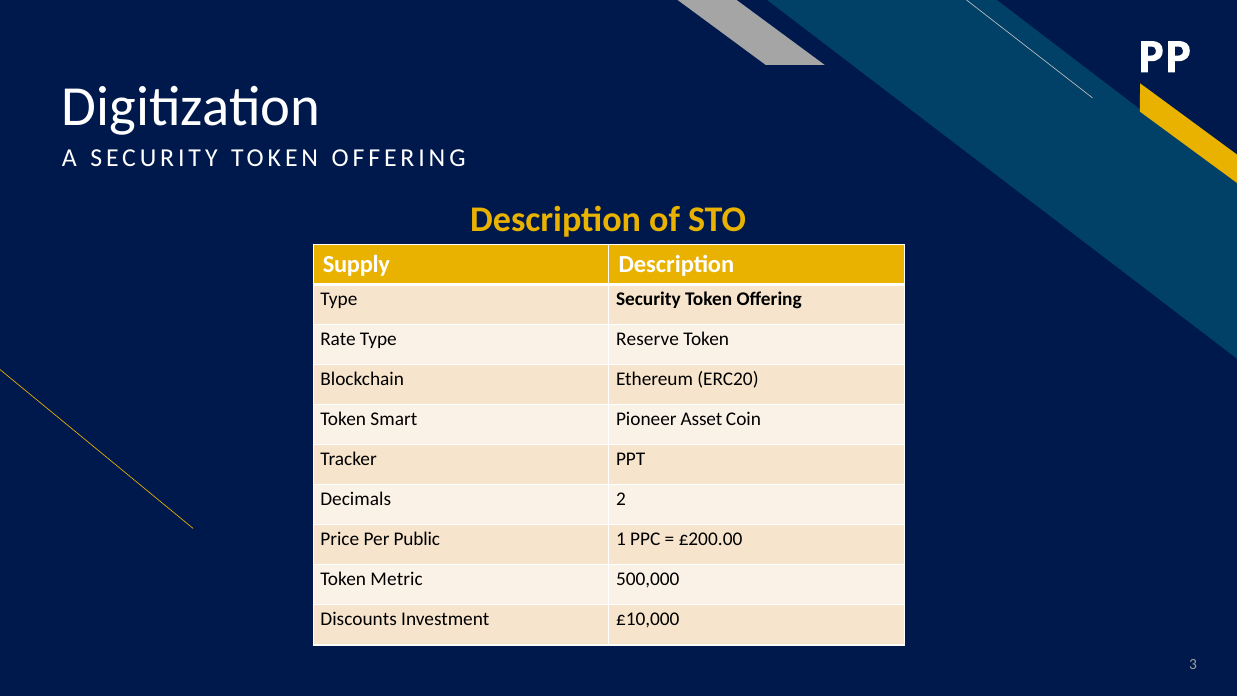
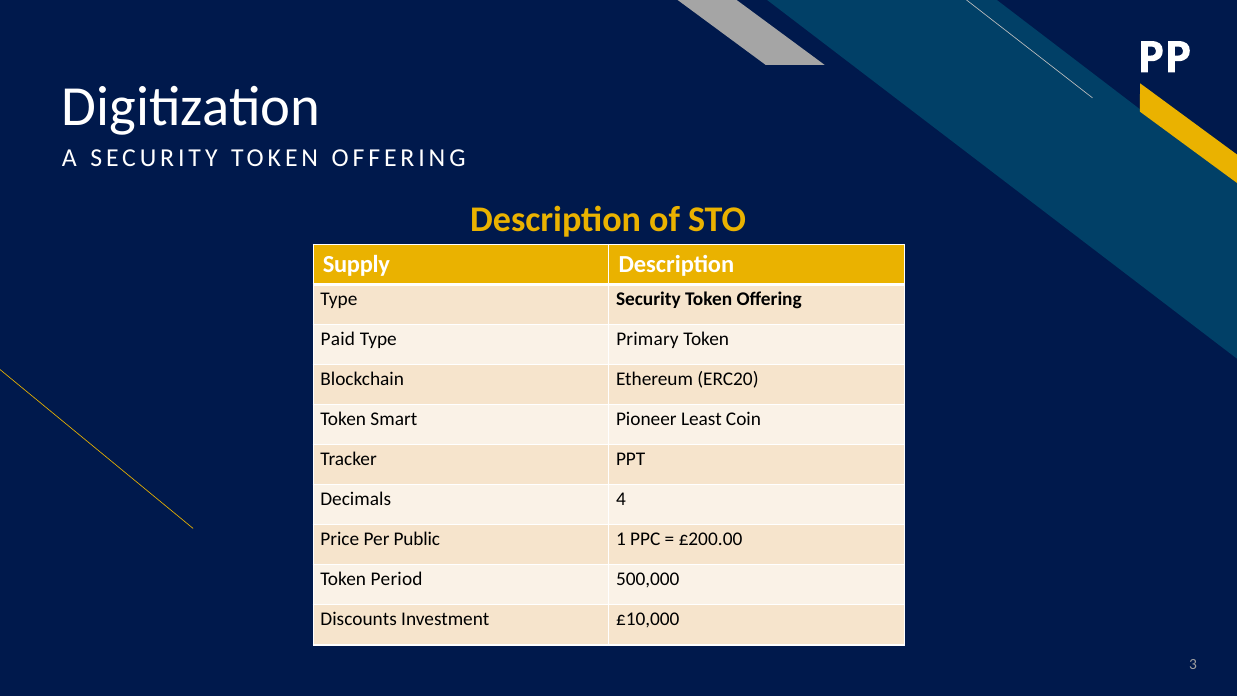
Rate: Rate -> Paid
Reserve: Reserve -> Primary
Asset: Asset -> Least
2: 2 -> 4
Metric: Metric -> Period
